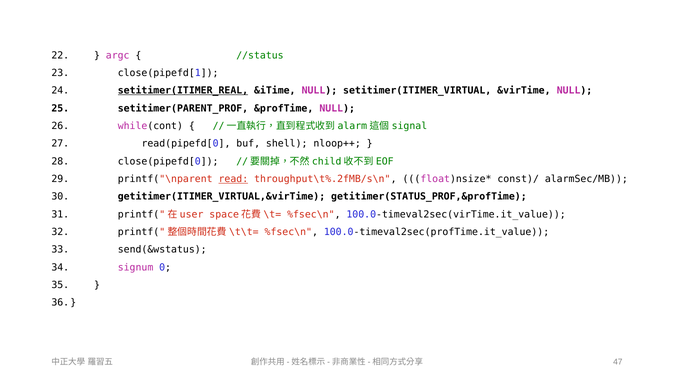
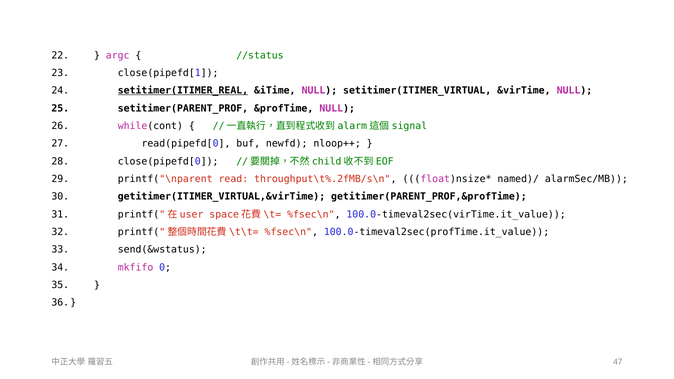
shell: shell -> newfd
read underline: present -> none
const)/: const)/ -> named)/
getitimer(STATUS_PROF,&profTime: getitimer(STATUS_PROF,&profTime -> getitimer(PARENT_PROF,&profTime
signum: signum -> mkfifo
